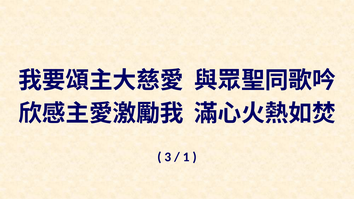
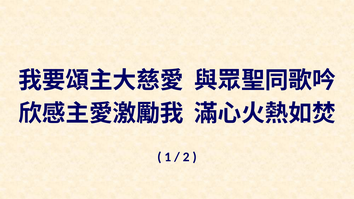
3: 3 -> 1
1: 1 -> 2
